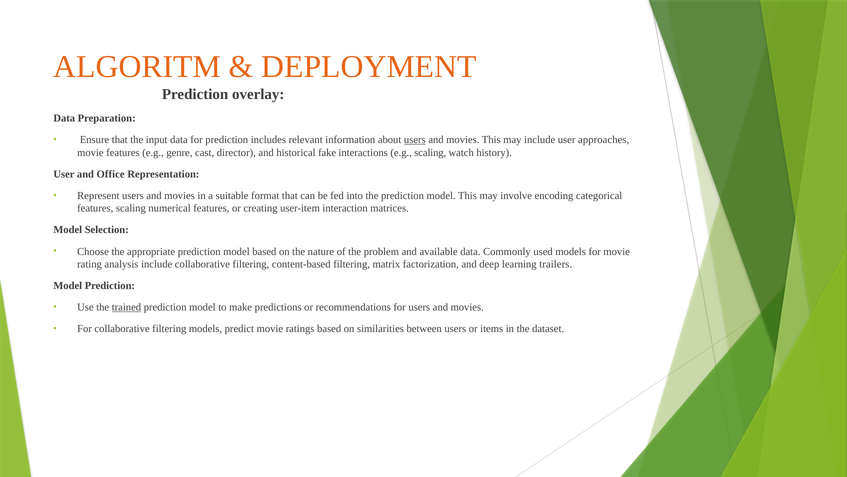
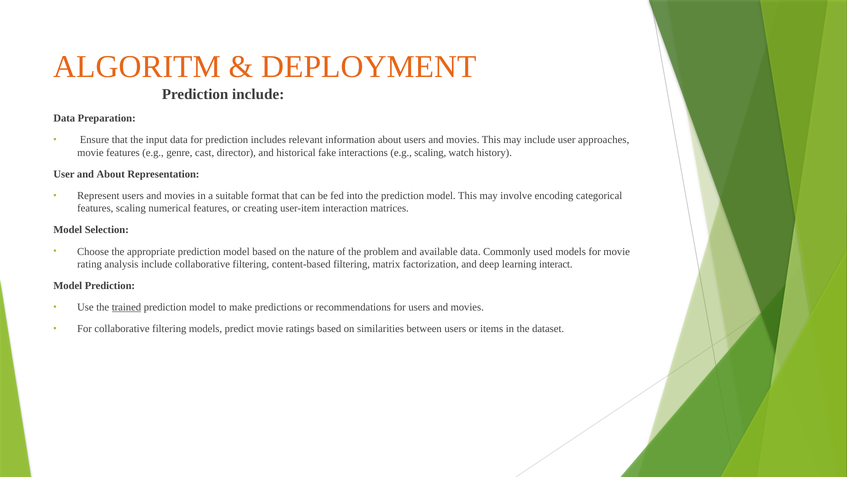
Prediction overlay: overlay -> include
users at (415, 140) underline: present -> none
and Office: Office -> About
trailers: trailers -> interact
